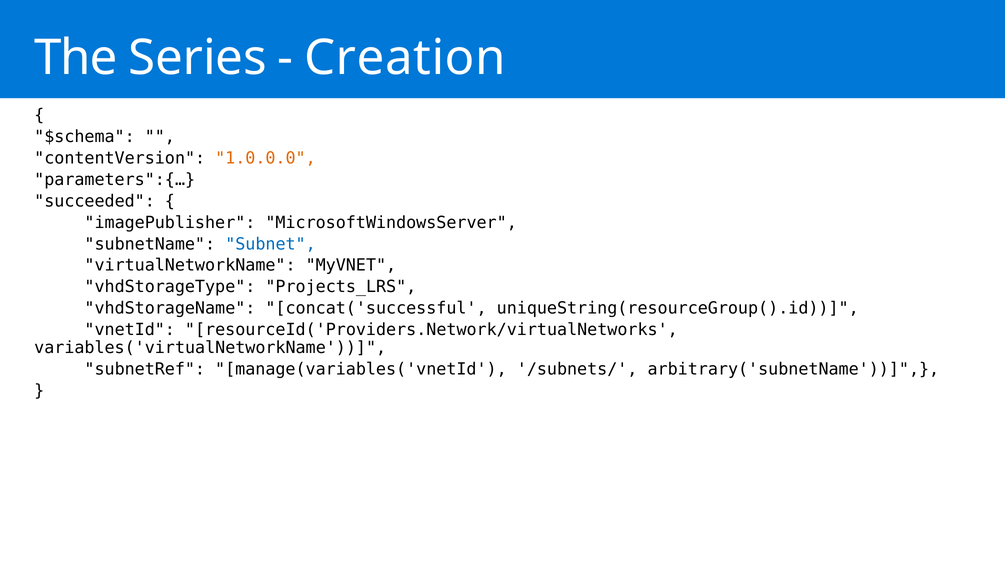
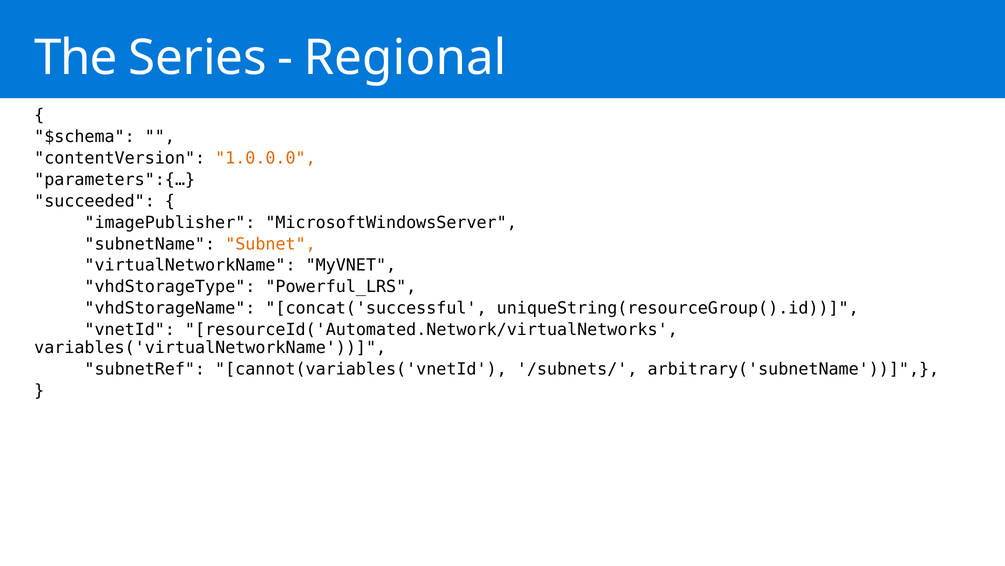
Creation: Creation -> Regional
Subnet colour: blue -> orange
Projects_LRS: Projects_LRS -> Powerful_LRS
resourceId('Providers.Network/virtualNetworks: resourceId('Providers.Network/virtualNetworks -> resourceId('Automated.Network/virtualNetworks
manage(variables('vnetId: manage(variables('vnetId -> cannot(variables('vnetId
